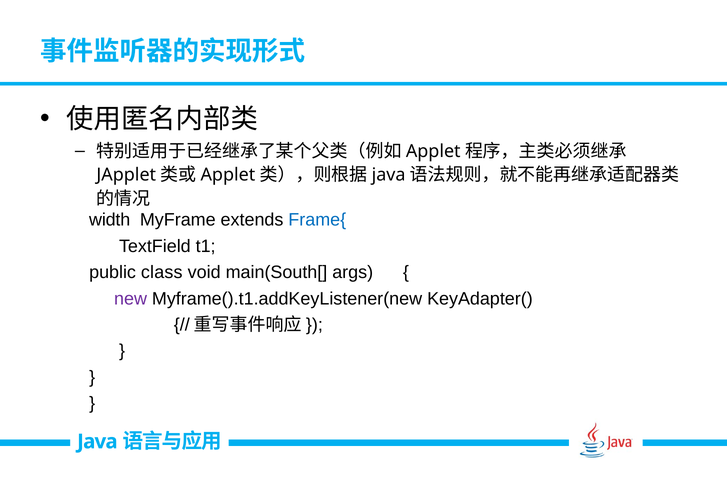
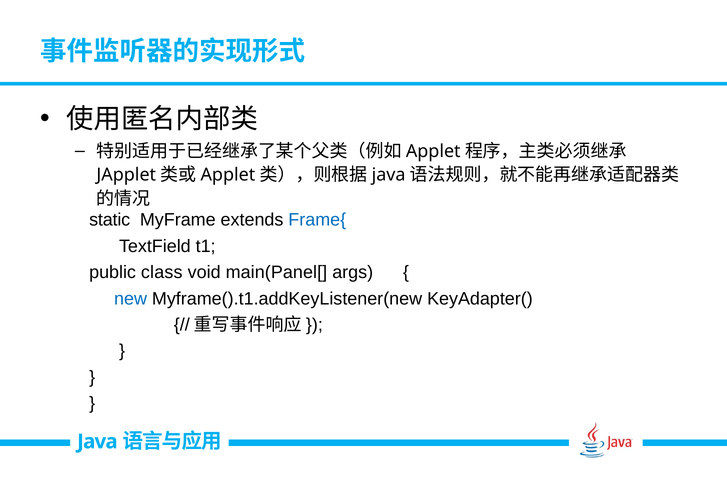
width: width -> static
main(South[: main(South[ -> main(Panel[
new colour: purple -> blue
